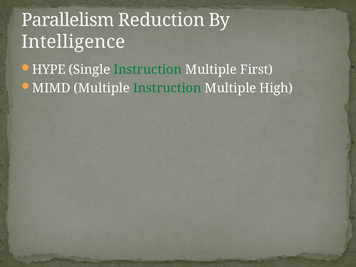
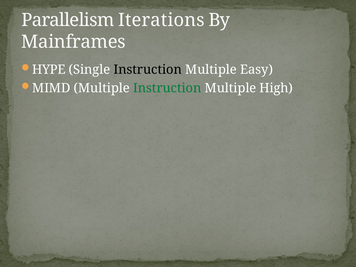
Reduction: Reduction -> Iterations
Intelligence: Intelligence -> Mainframes
Instruction at (148, 70) colour: green -> black
First: First -> Easy
